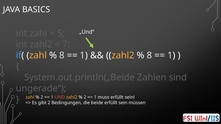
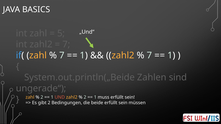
8 at (62, 56): 8 -> 7
8 at (149, 56): 8 -> 7
